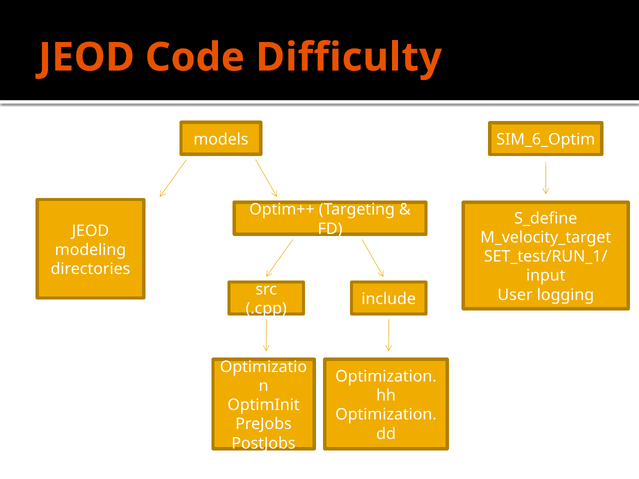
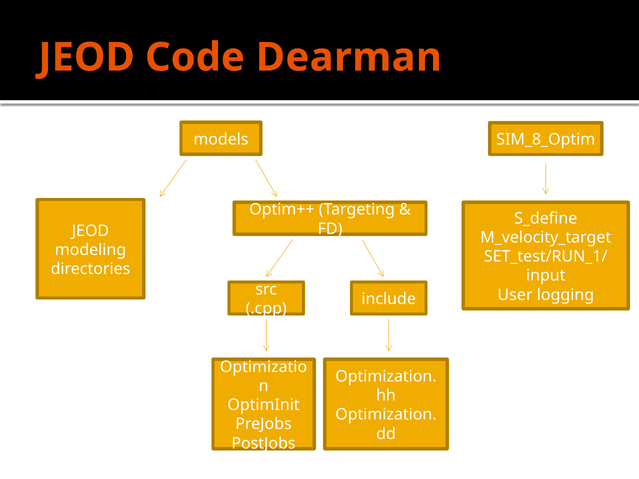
Difficulty: Difficulty -> Dearman
SIM_6_Optim: SIM_6_Optim -> SIM_8_Optim
